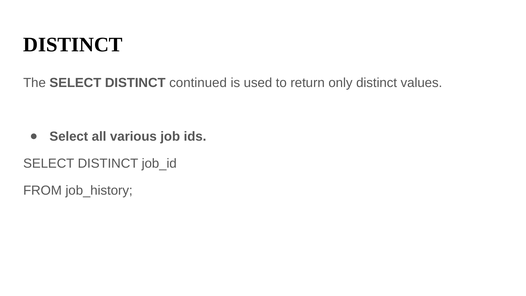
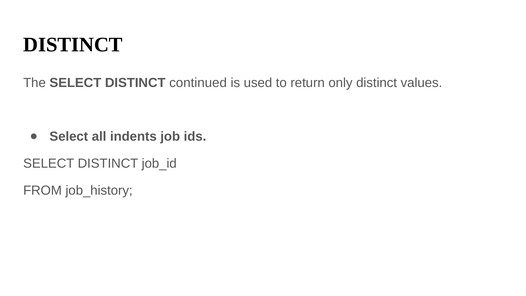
various: various -> indents
